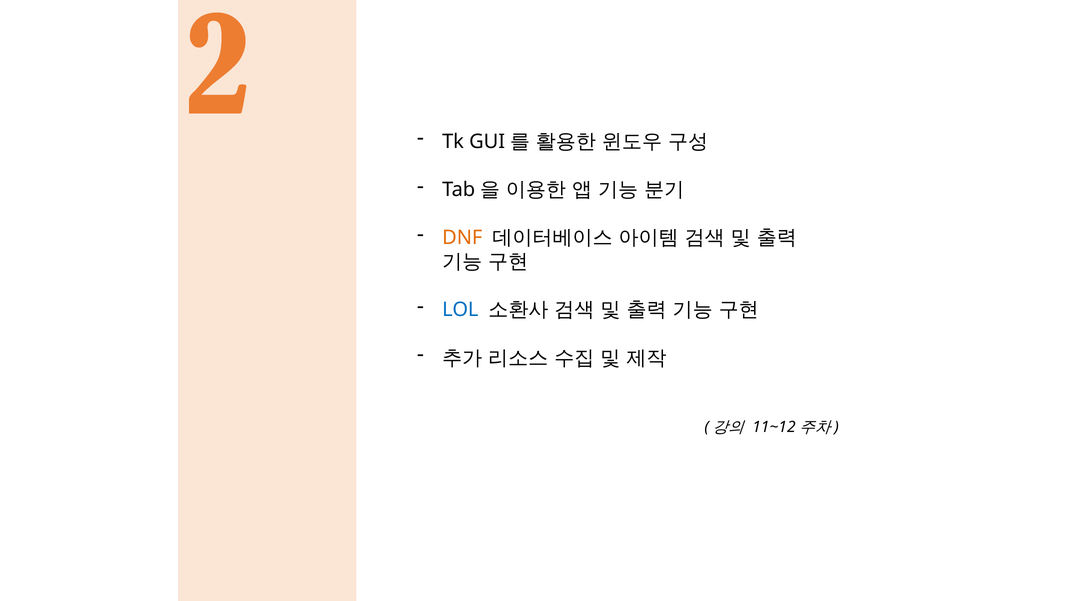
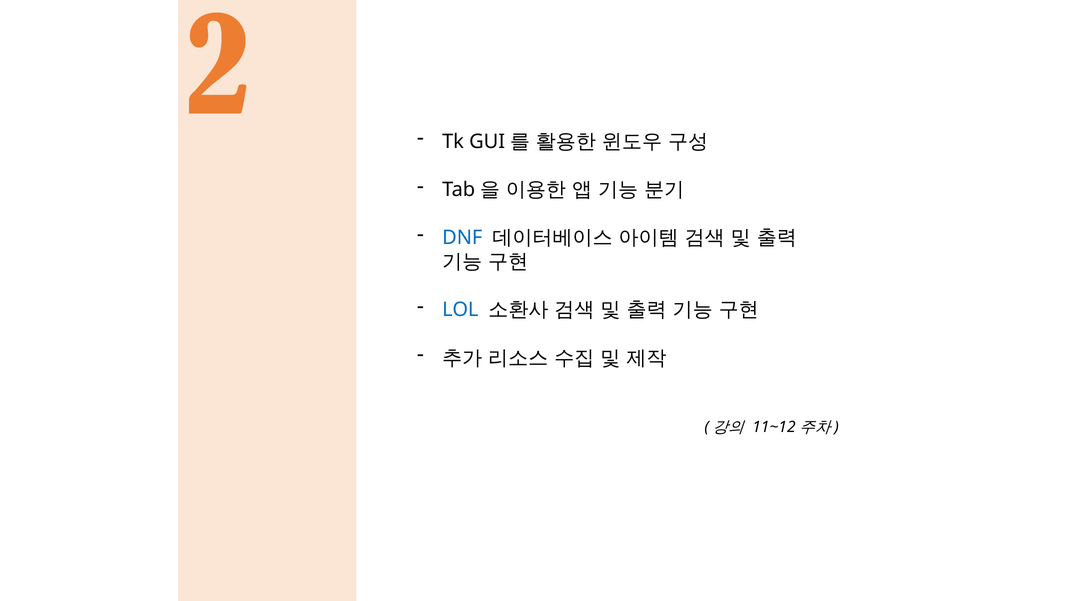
DNF colour: orange -> blue
